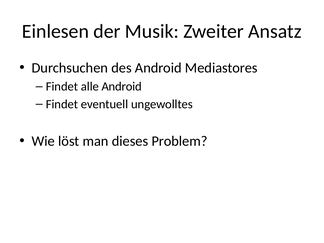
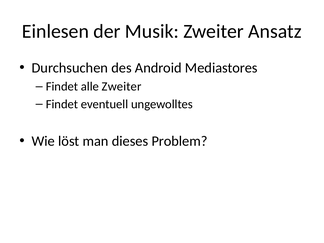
alle Android: Android -> Zweiter
